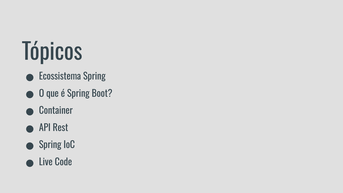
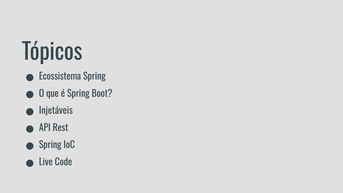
Container: Container -> Injetáveis
